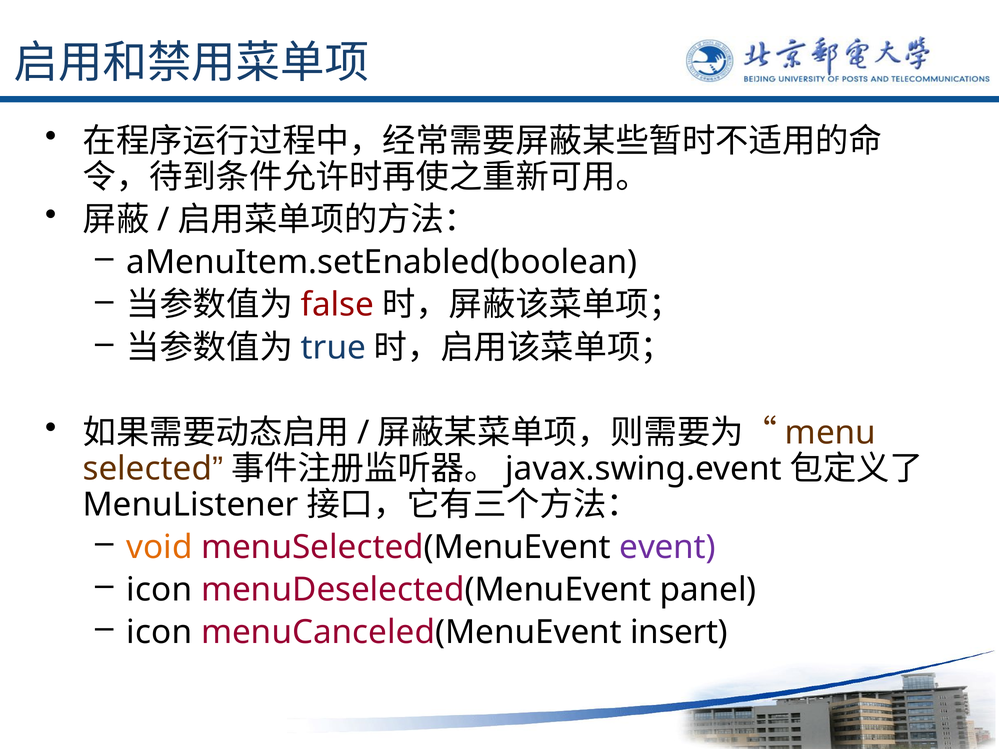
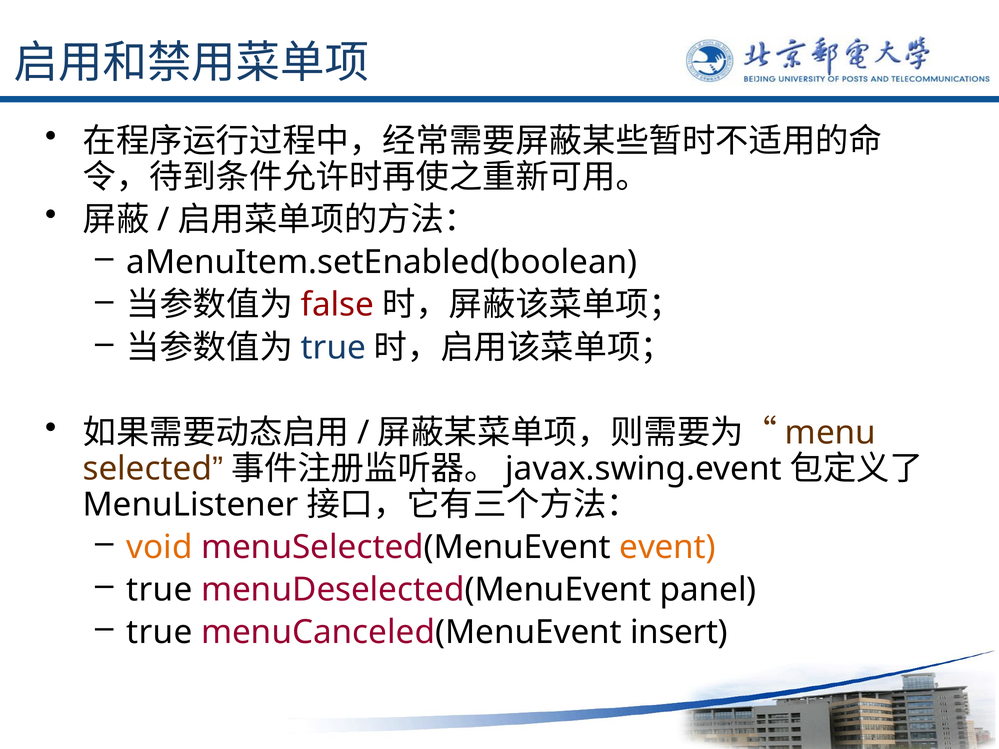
event colour: purple -> orange
icon at (159, 590): icon -> true
icon at (159, 633): icon -> true
